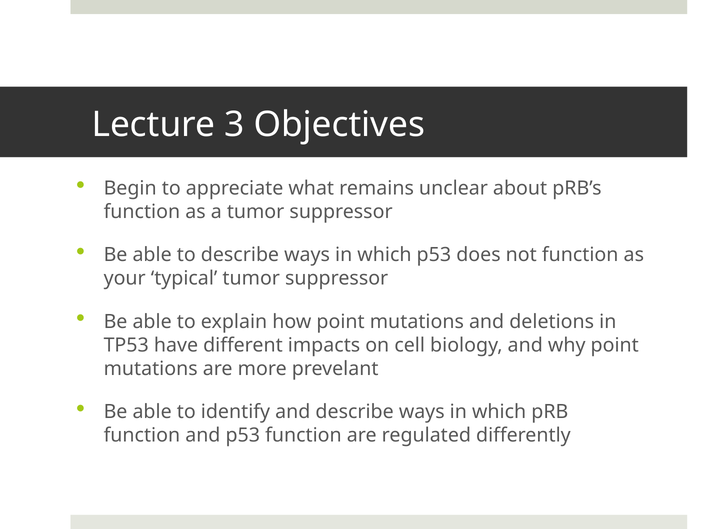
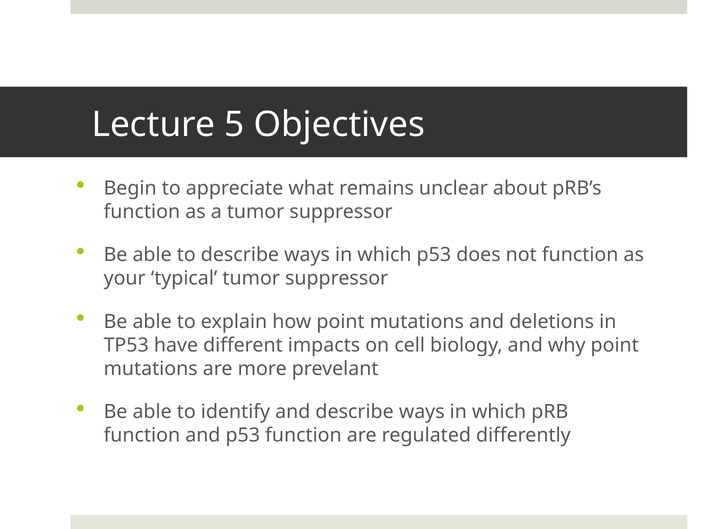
3: 3 -> 5
